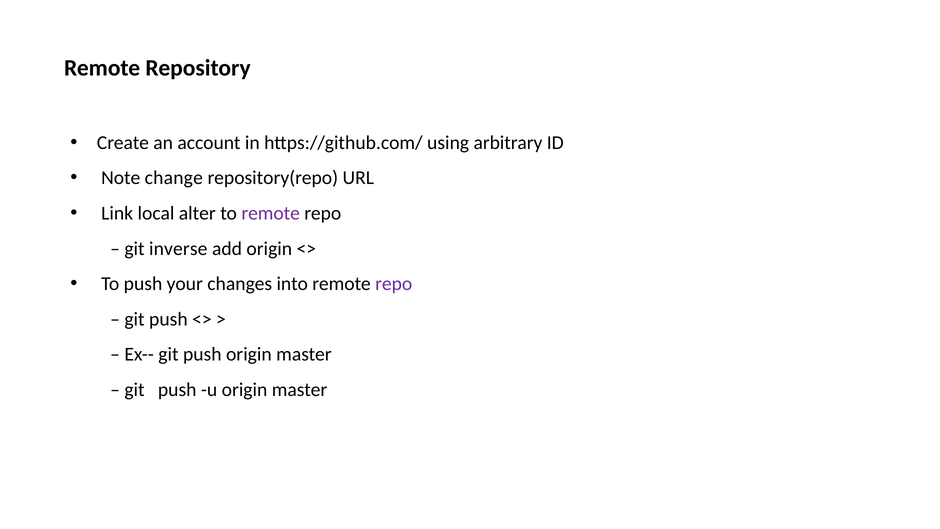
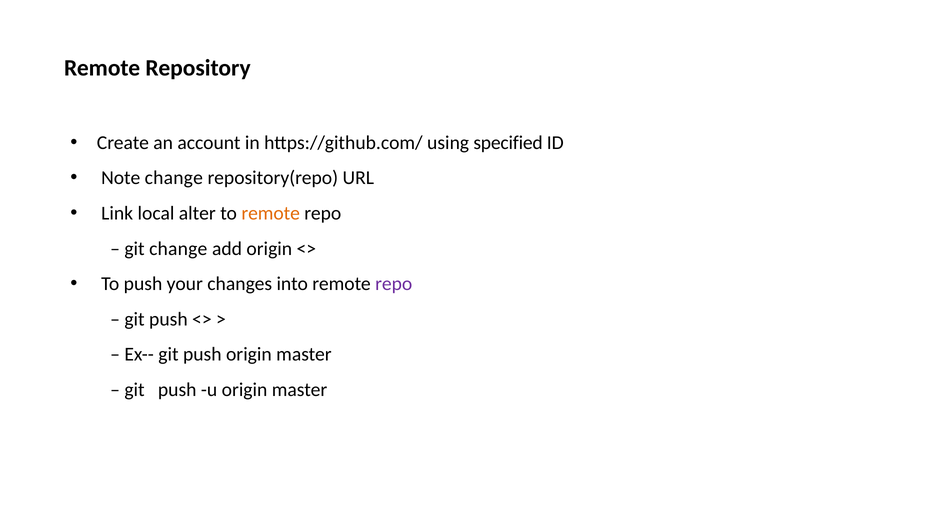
arbitrary: arbitrary -> specified
remote at (271, 213) colour: purple -> orange
git inverse: inverse -> change
